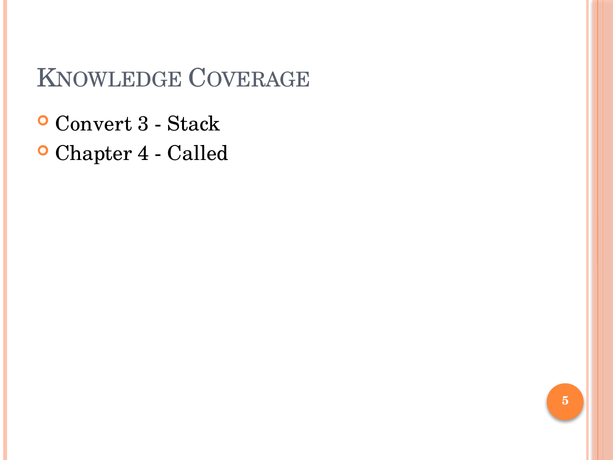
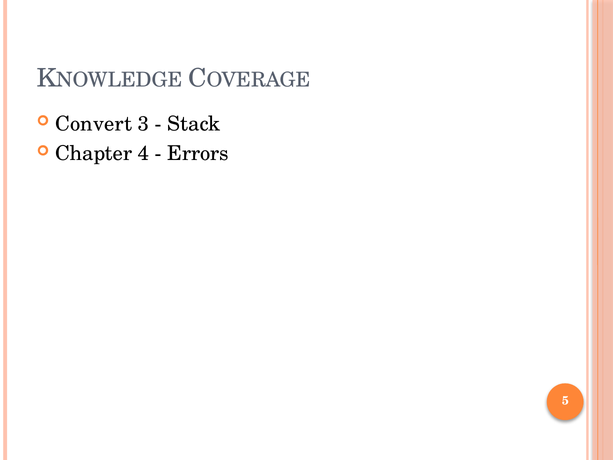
Called: Called -> Errors
